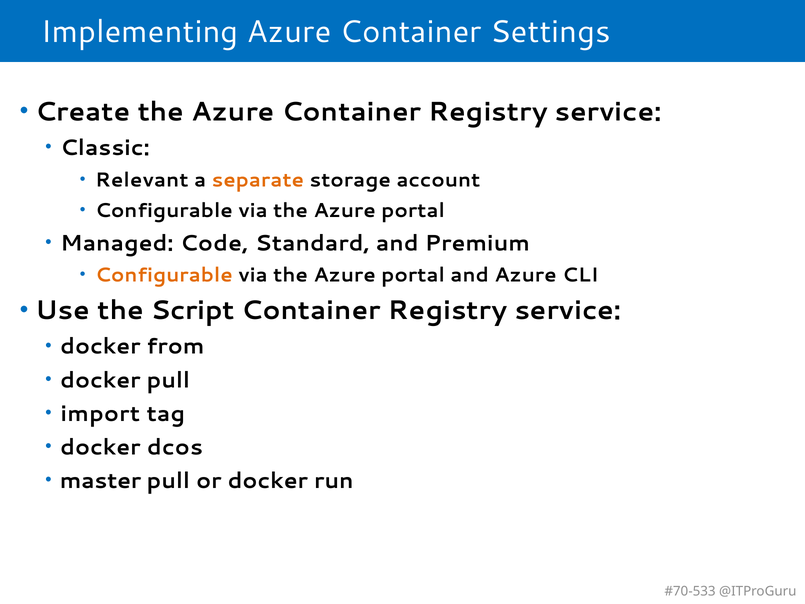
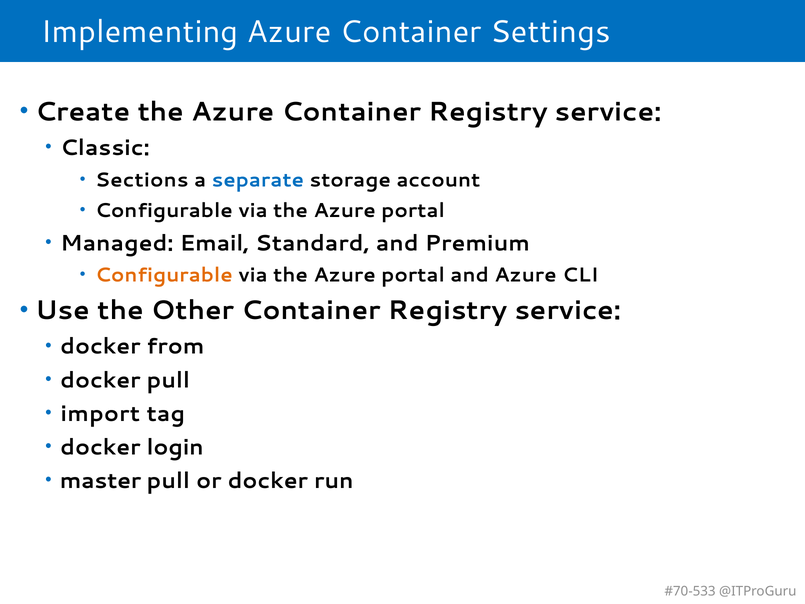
Relevant: Relevant -> Sections
separate colour: orange -> blue
Code: Code -> Email
Script: Script -> Other
dcos: dcos -> login
